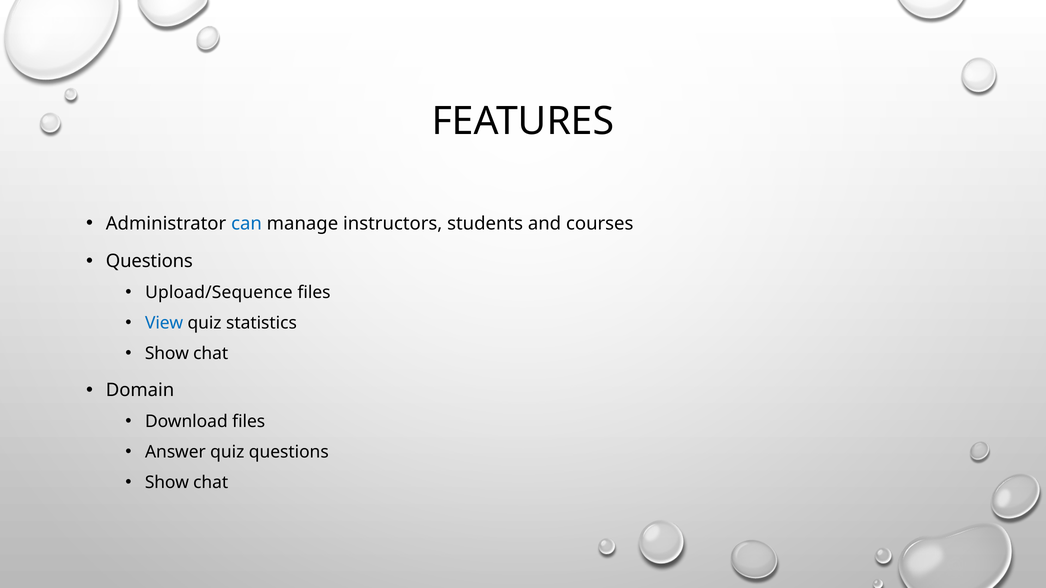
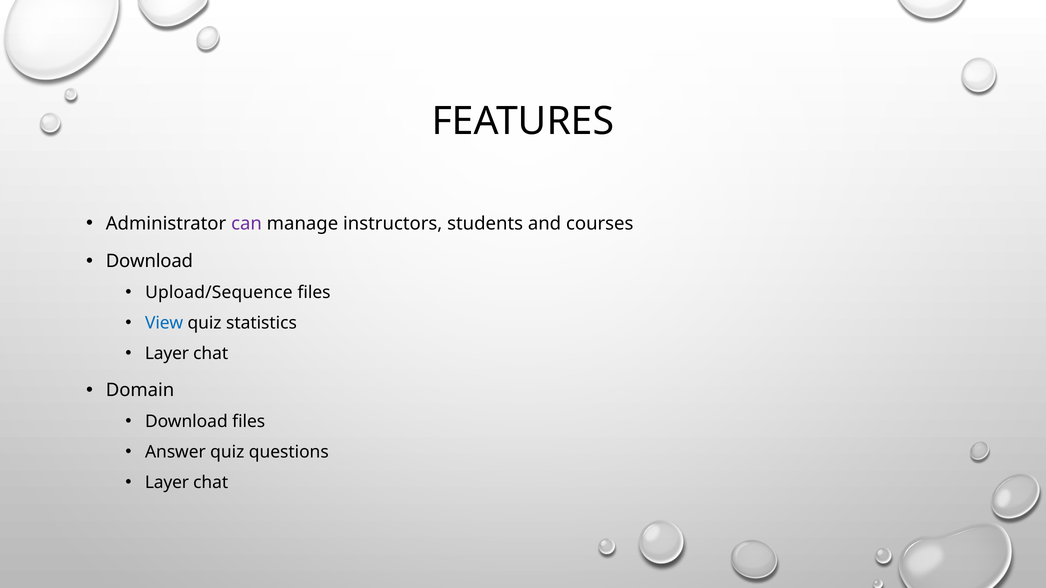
can colour: blue -> purple
Questions at (149, 261): Questions -> Download
Show at (167, 354): Show -> Layer
Show at (167, 483): Show -> Layer
